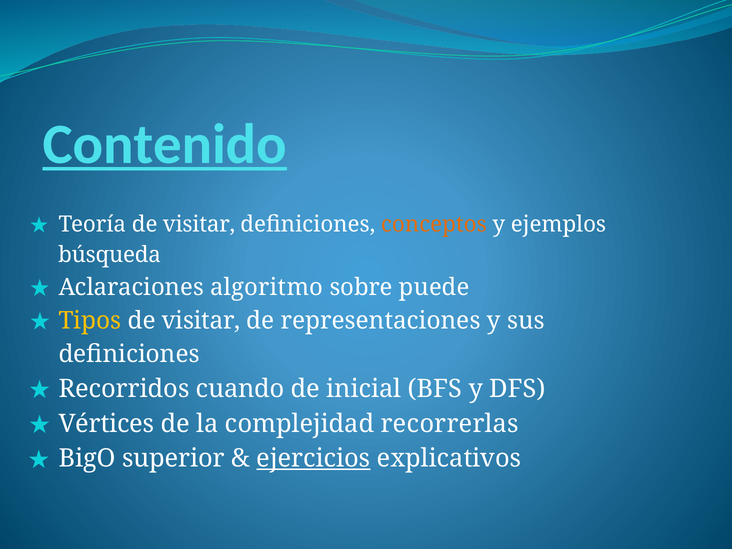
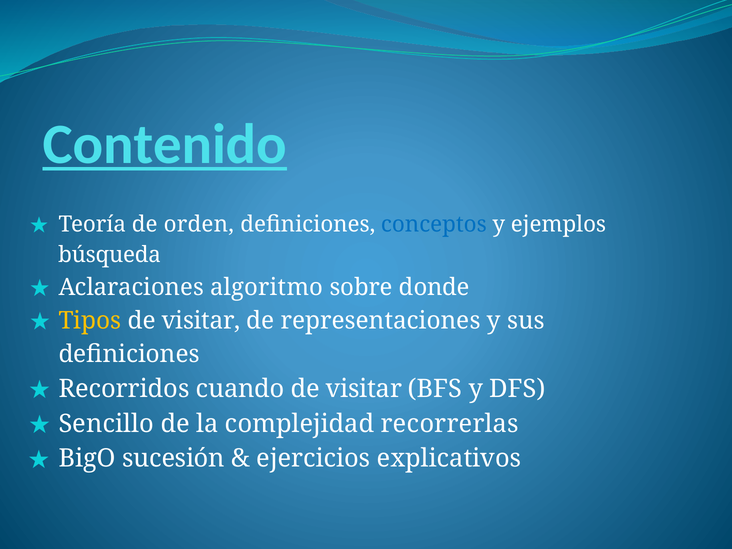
Teoría de visitar: visitar -> orden
conceptos colour: orange -> blue
puede: puede -> donde
inicial at (364, 389): inicial -> visitar
Vértices: Vértices -> Sencillo
superior: superior -> sucesión
ejercicios underline: present -> none
